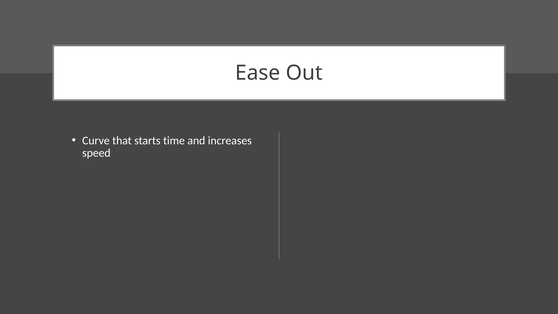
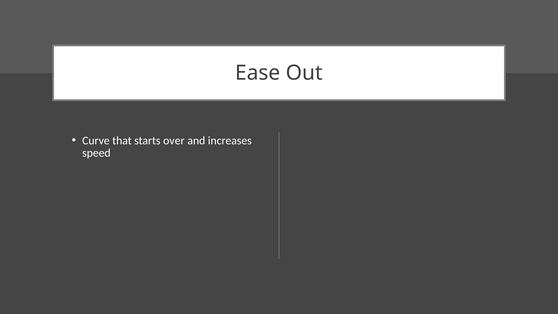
time: time -> over
